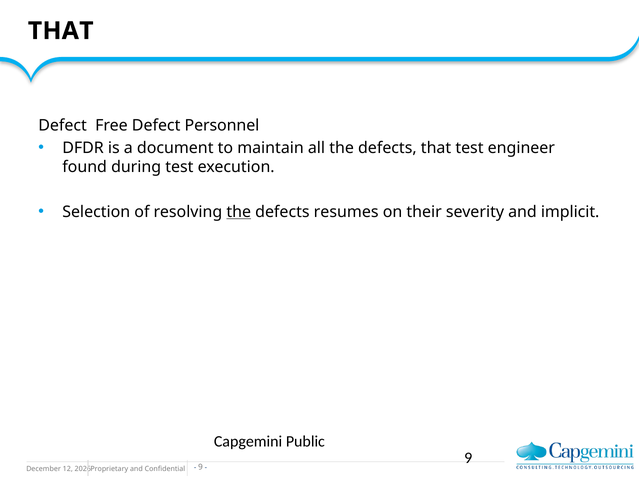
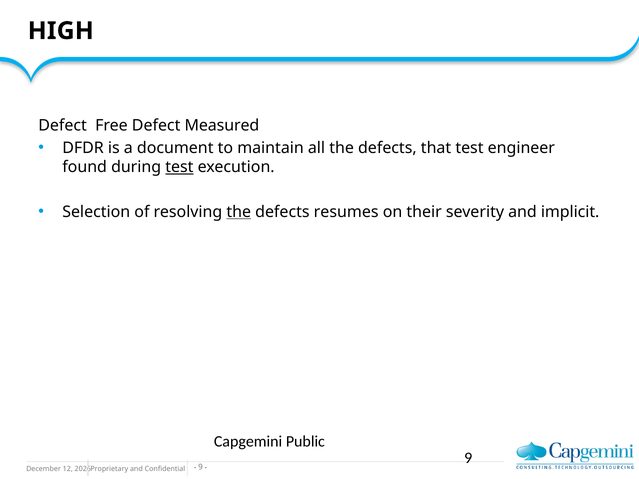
THAT at (61, 31): THAT -> HIGH
Personnel: Personnel -> Measured
test at (179, 167) underline: none -> present
